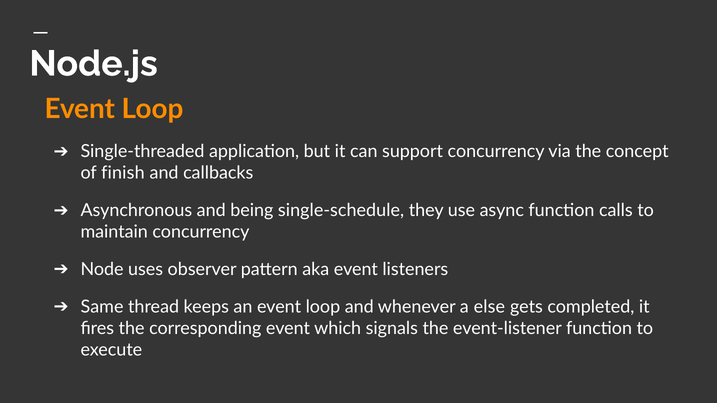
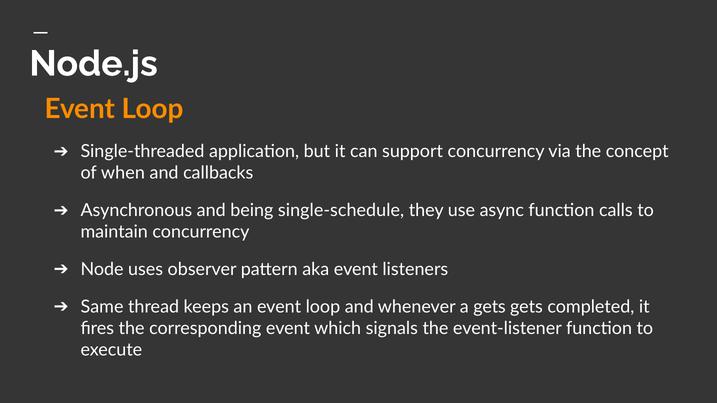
finish: finish -> when
a else: else -> gets
